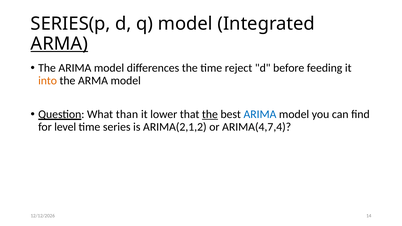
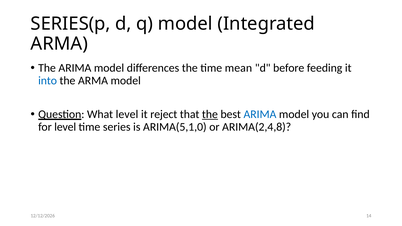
ARMA at (59, 44) underline: present -> none
reject: reject -> mean
into colour: orange -> blue
What than: than -> level
lower: lower -> reject
ARIMA(2,1,2: ARIMA(2,1,2 -> ARIMA(5,1,0
ARIMA(4,7,4: ARIMA(4,7,4 -> ARIMA(2,4,8
